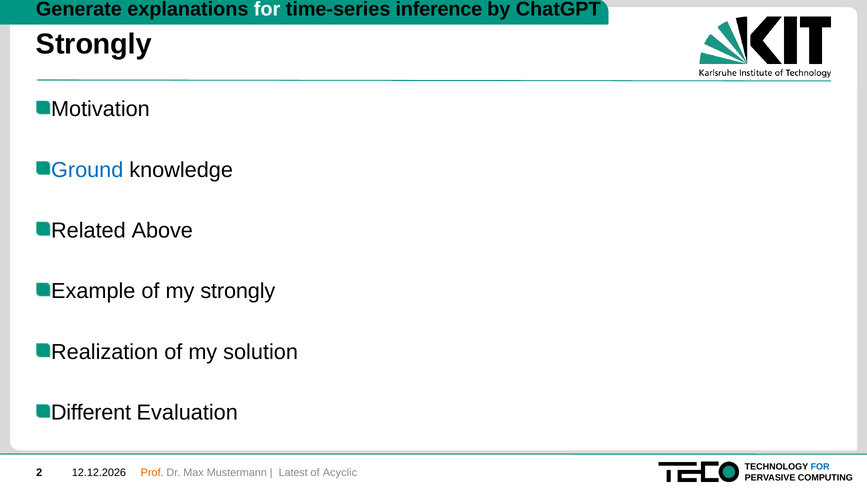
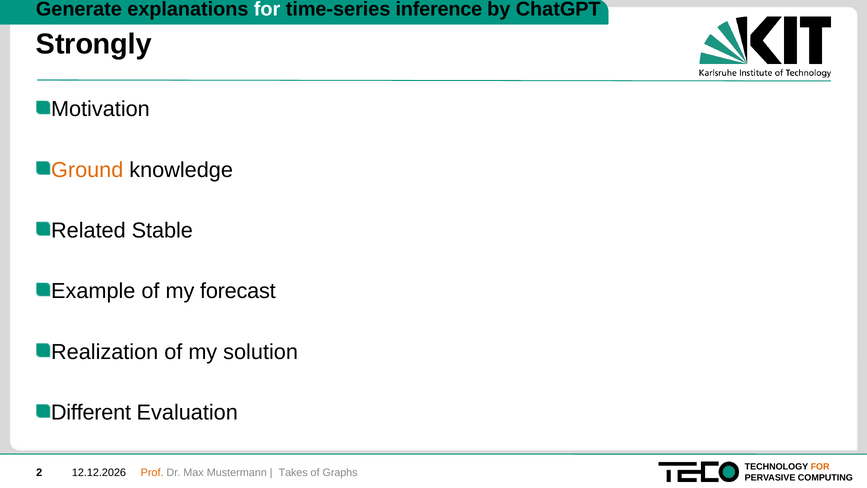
Ground colour: blue -> orange
Above: Above -> Stable
my strongly: strongly -> forecast
FOR at (820, 466) colour: blue -> orange
Latest: Latest -> Takes
Acyclic: Acyclic -> Graphs
